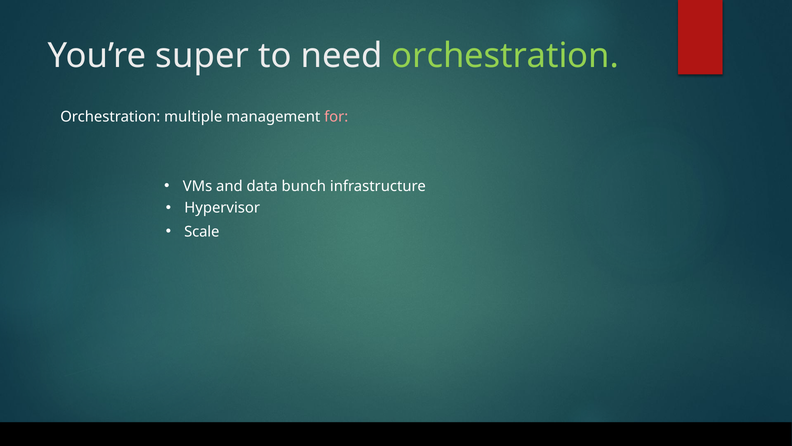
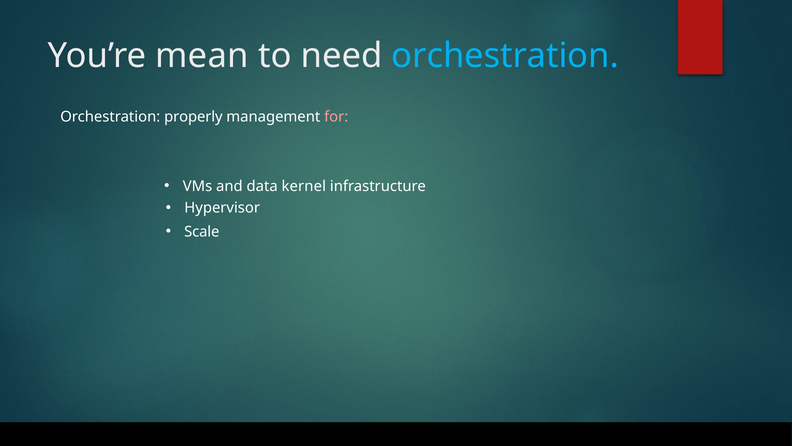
super: super -> mean
orchestration at (505, 56) colour: light green -> light blue
multiple: multiple -> properly
bunch: bunch -> kernel
